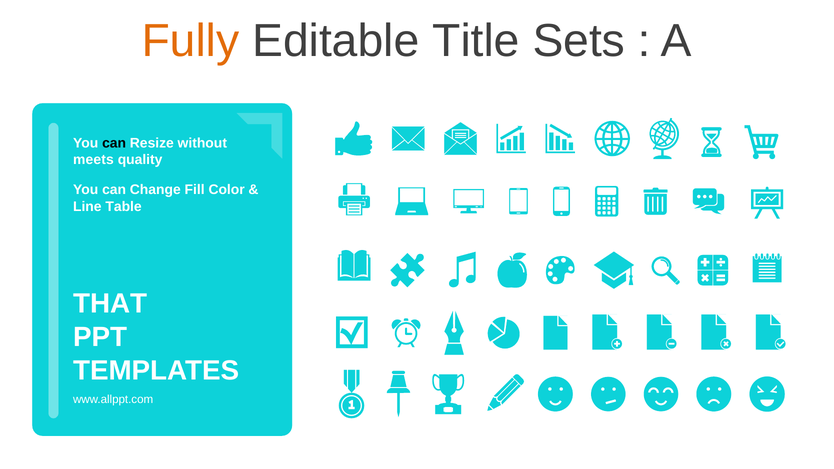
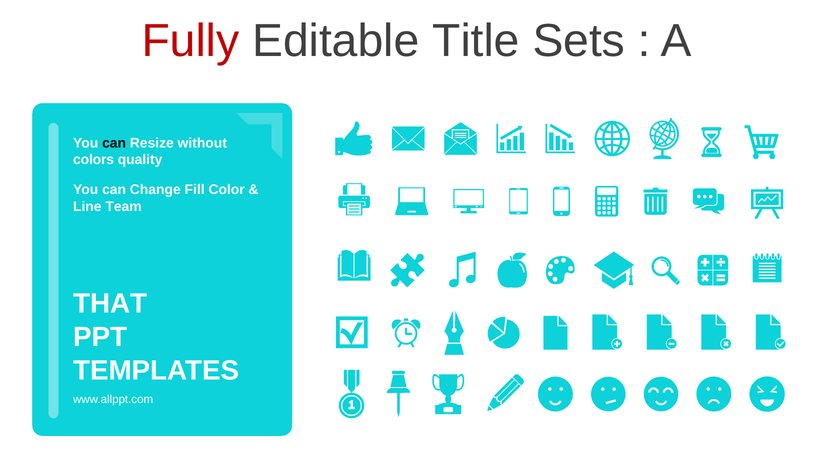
Fully colour: orange -> red
meets: meets -> colors
Table: Table -> Team
